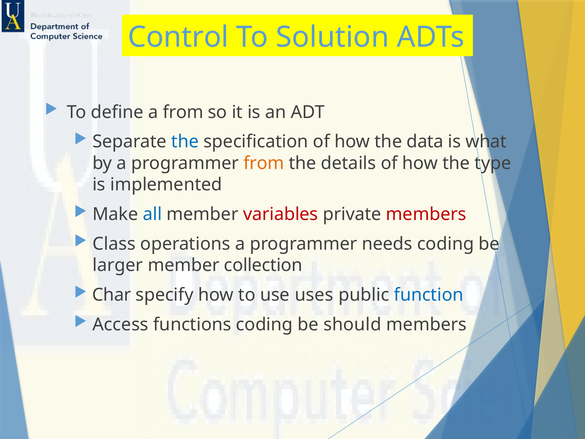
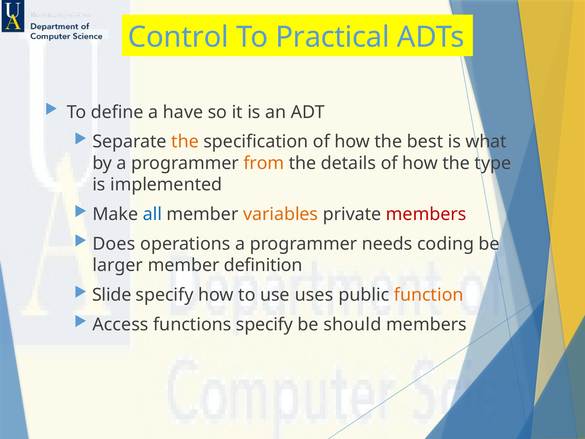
Solution: Solution -> Practical
a from: from -> have
the at (185, 142) colour: blue -> orange
data: data -> best
variables colour: red -> orange
Class: Class -> Does
collection: collection -> definition
Char: Char -> Slide
function colour: blue -> orange
functions coding: coding -> specify
